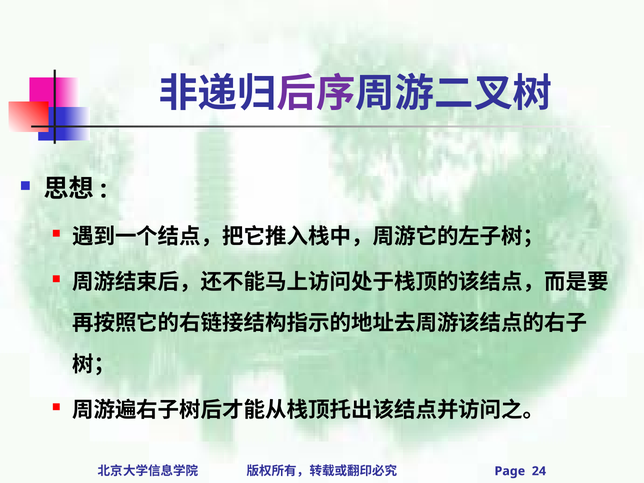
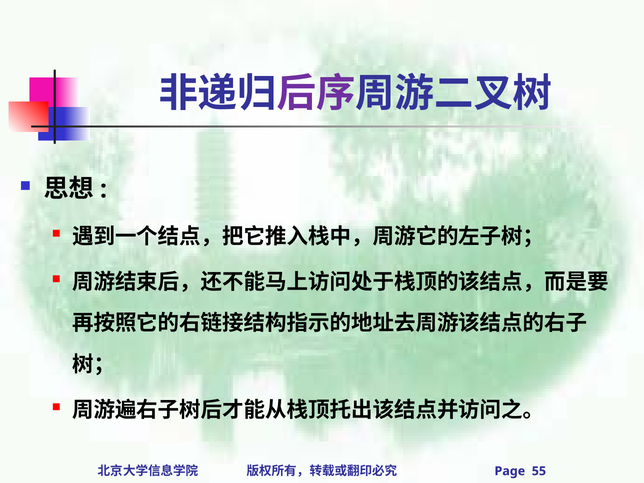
24: 24 -> 55
